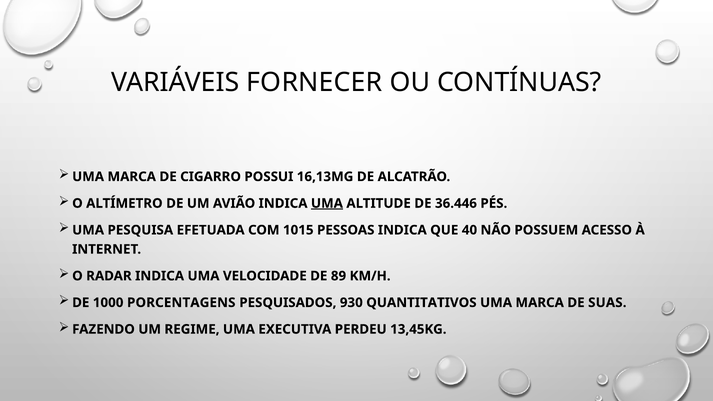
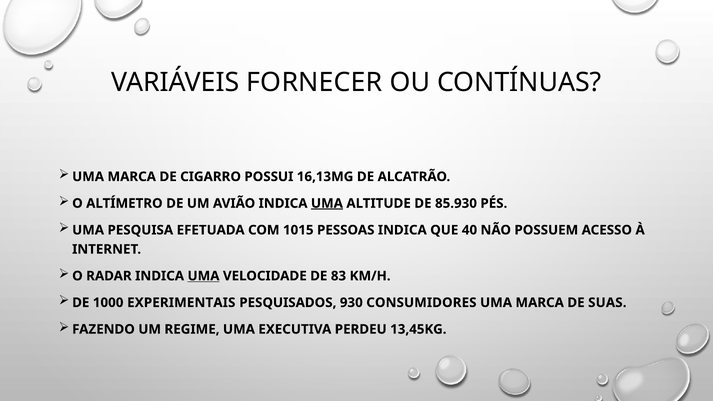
36.446: 36.446 -> 85.930
UMA at (204, 276) underline: none -> present
89: 89 -> 83
PORCENTAGENS: PORCENTAGENS -> EXPERIMENTAIS
QUANTITATIVOS: QUANTITATIVOS -> CONSUMIDORES
